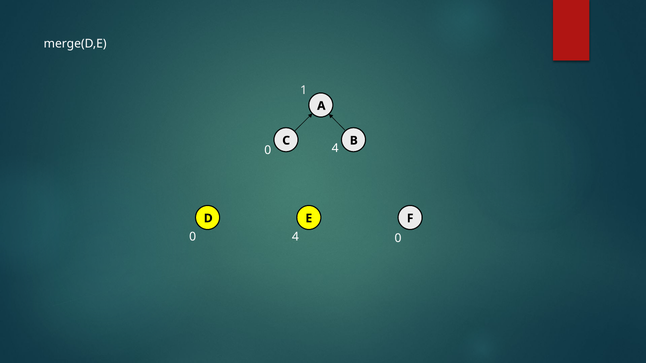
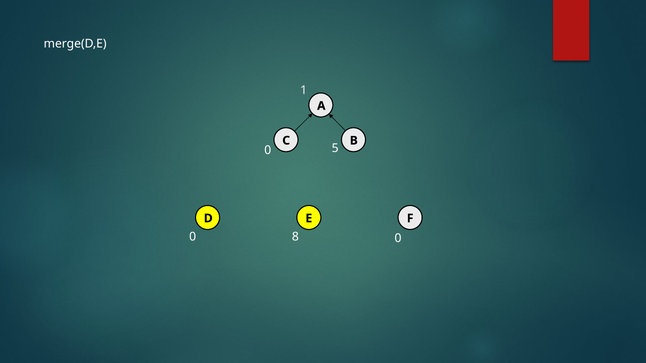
4 at (335, 149): 4 -> 5
4 at (295, 237): 4 -> 8
